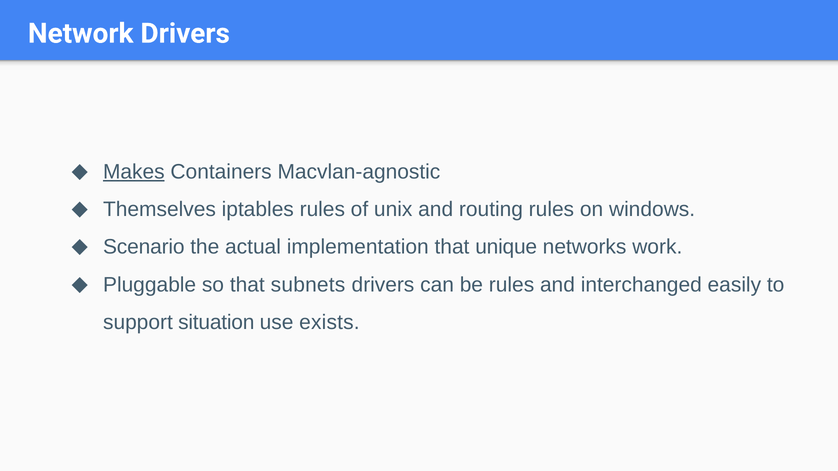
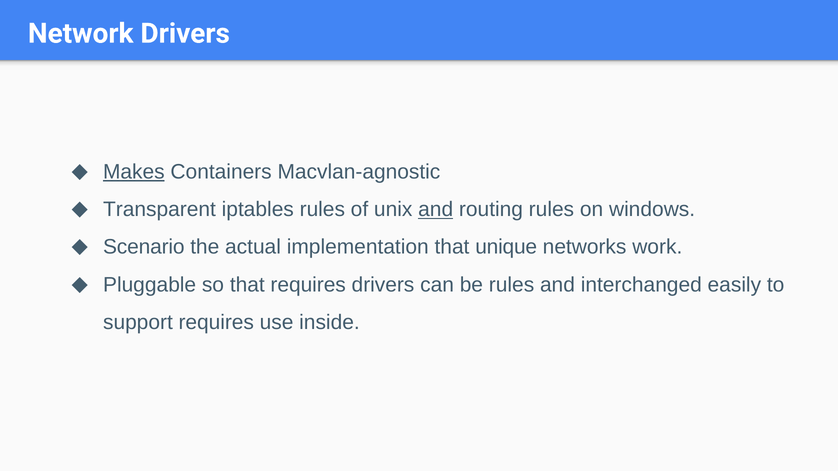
Themselves: Themselves -> Transparent
and at (436, 210) underline: none -> present
that subnets: subnets -> requires
support situation: situation -> requires
exists: exists -> inside
